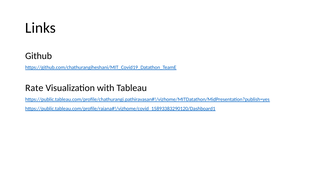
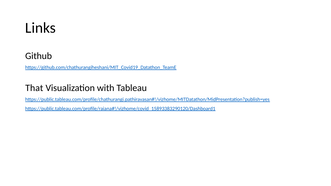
Rate: Rate -> That
